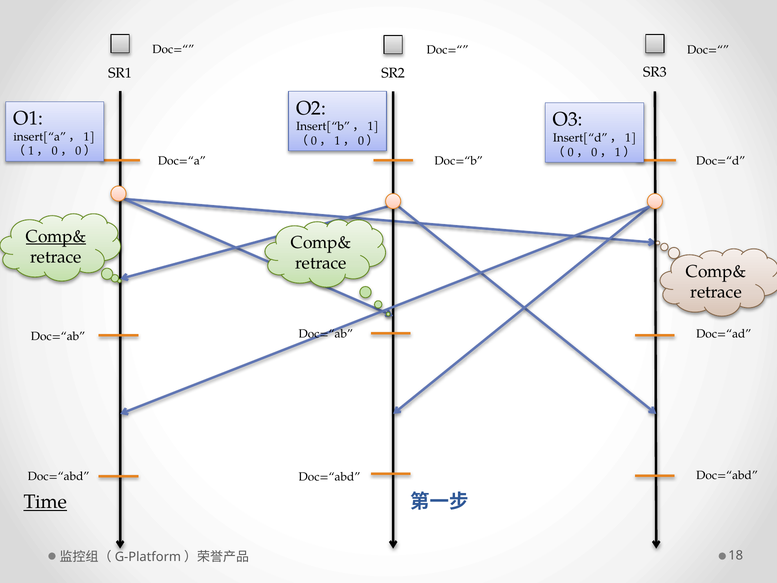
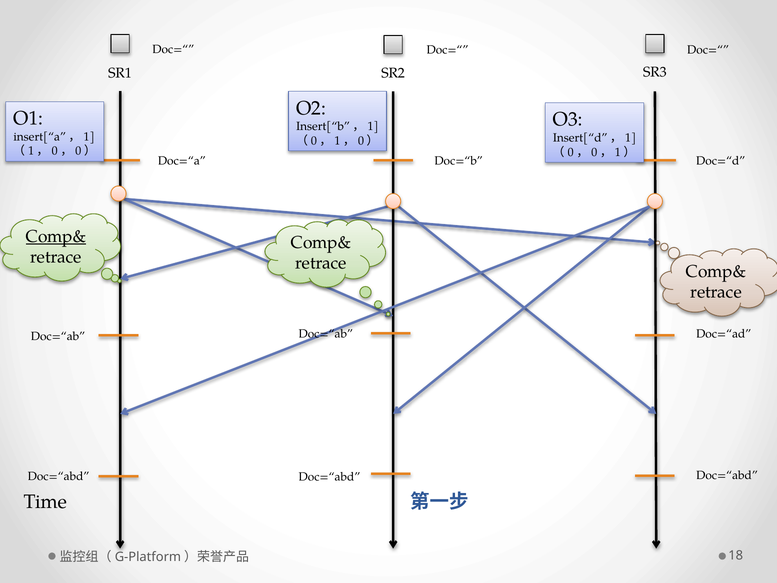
Time underline: present -> none
